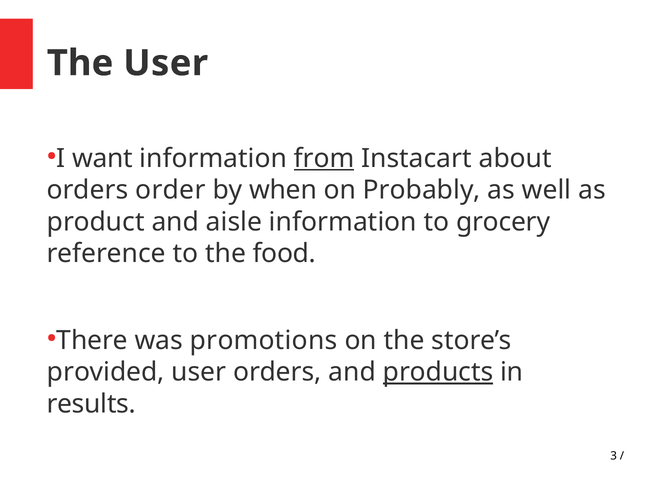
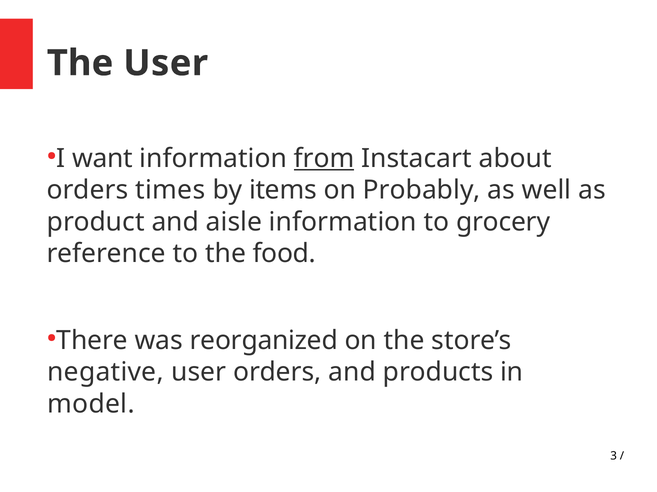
order: order -> times
when: when -> items
promotions: promotions -> reorganized
provided: provided -> negative
products underline: present -> none
results: results -> model
